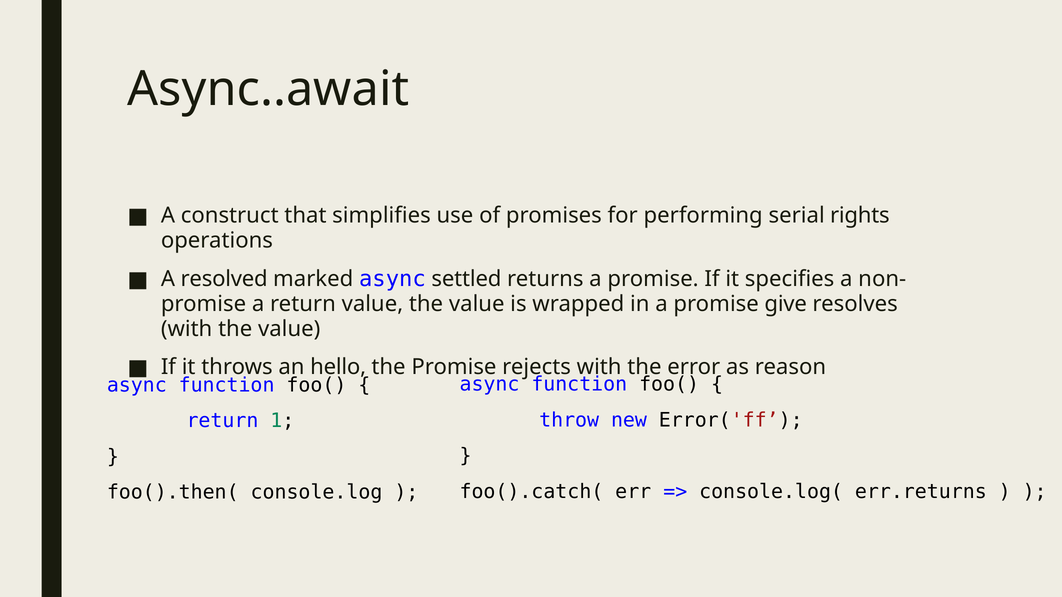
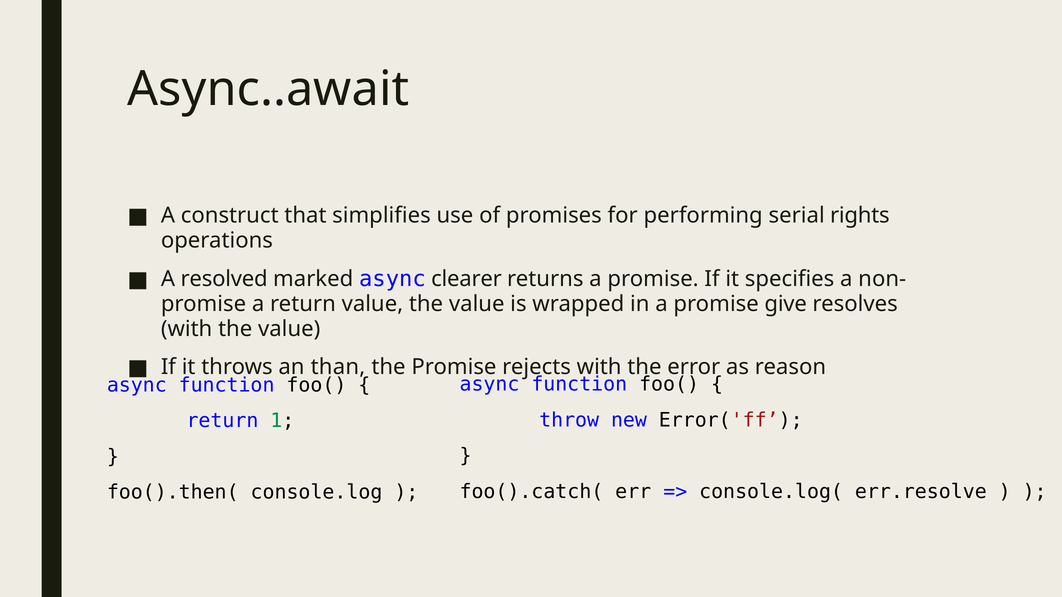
settled: settled -> clearer
hello: hello -> than
err.returns: err.returns -> err.resolve
